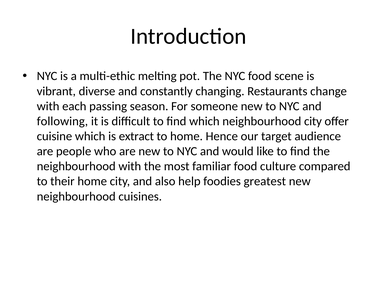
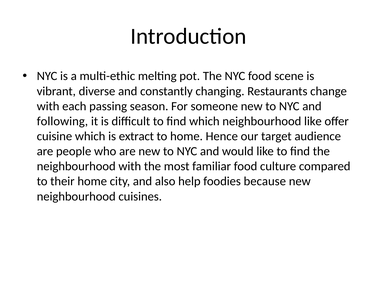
neighbourhood city: city -> like
greatest: greatest -> because
